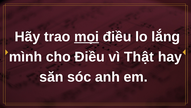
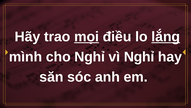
lắng underline: none -> present
cho Điều: Điều -> Nghỉ
vì Thật: Thật -> Nghỉ
